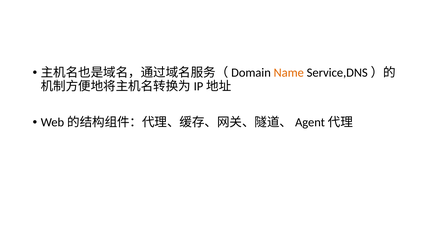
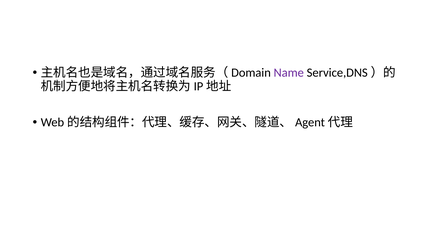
Name colour: orange -> purple
